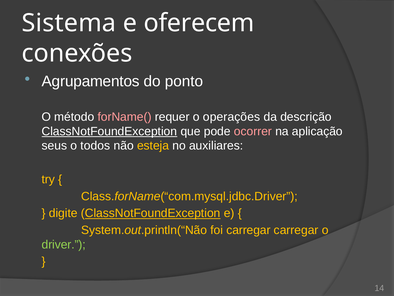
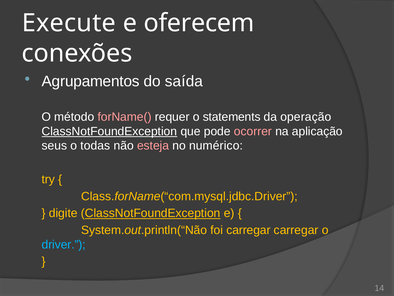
Sistema: Sistema -> Execute
ponto: ponto -> saída
operações: operações -> statements
descrição: descrição -> operação
todos: todos -> todas
esteja colour: yellow -> pink
auxiliares: auxiliares -> numérico
driver colour: light green -> light blue
